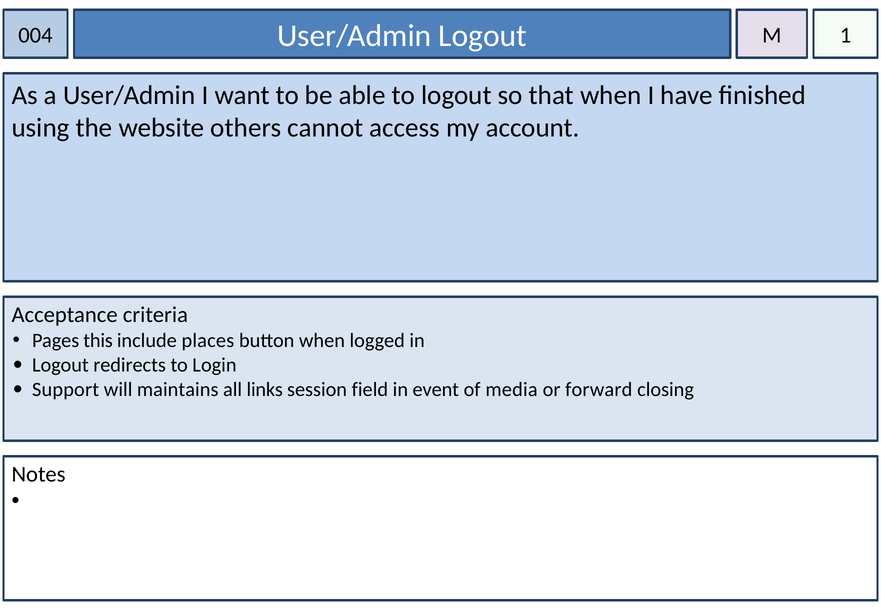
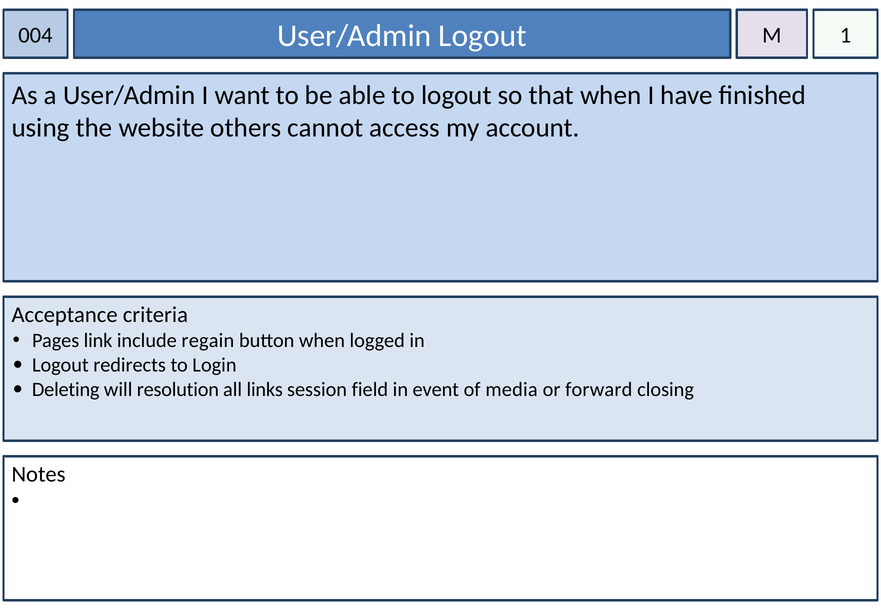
this: this -> link
places: places -> regain
Support: Support -> Deleting
maintains: maintains -> resolution
